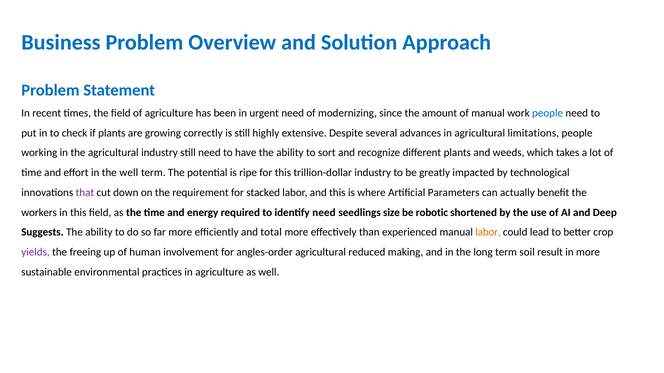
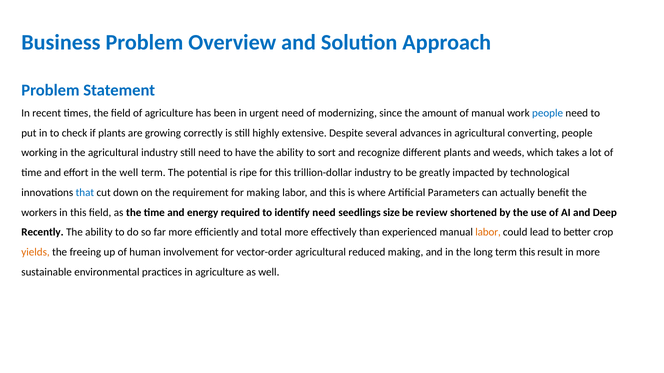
limitations: limitations -> converting
that colour: purple -> blue
for stacked: stacked -> making
robotic: robotic -> review
Suggests: Suggests -> Recently
yields colour: purple -> orange
angles-order: angles-order -> vector-order
term soil: soil -> this
